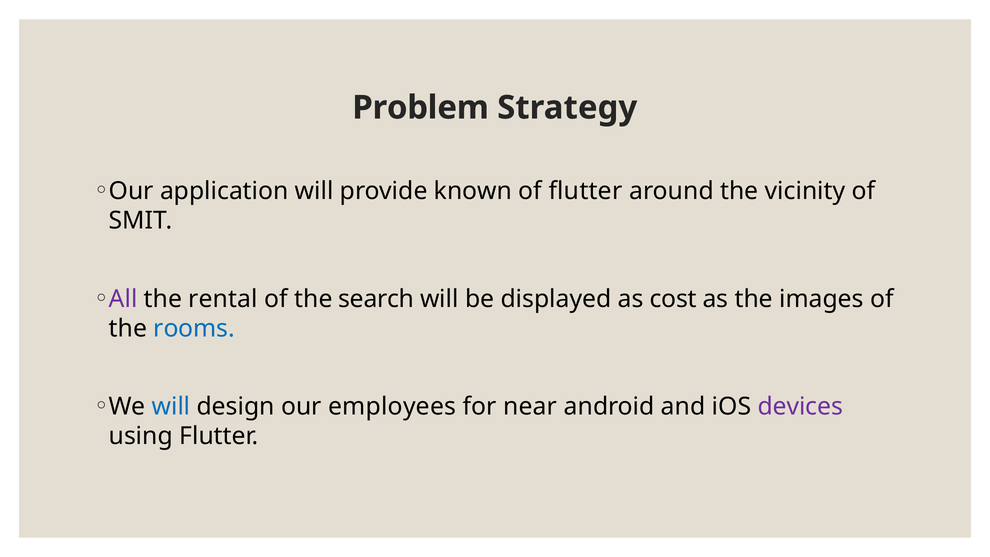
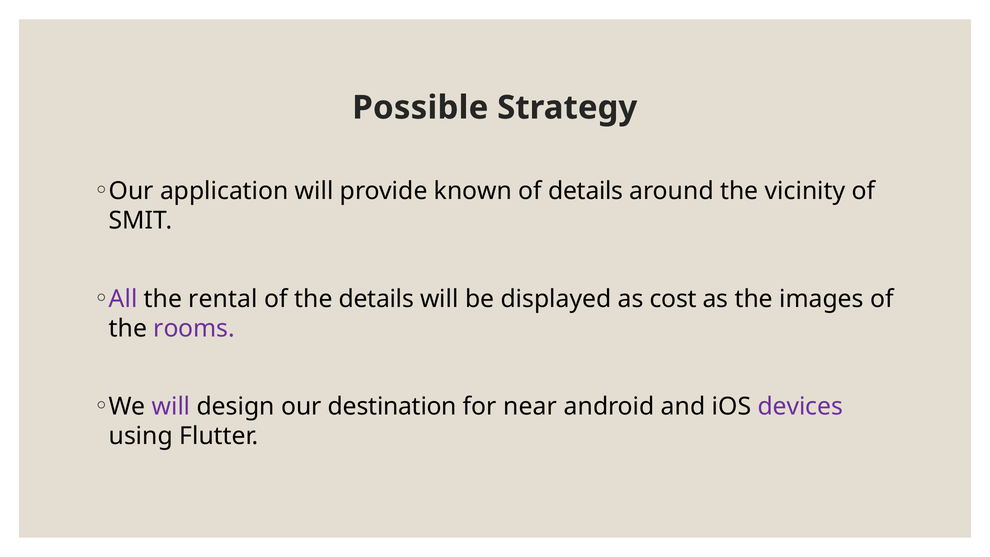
Problem: Problem -> Possible
of flutter: flutter -> details
the search: search -> details
rooms colour: blue -> purple
will at (171, 406) colour: blue -> purple
employees: employees -> destination
